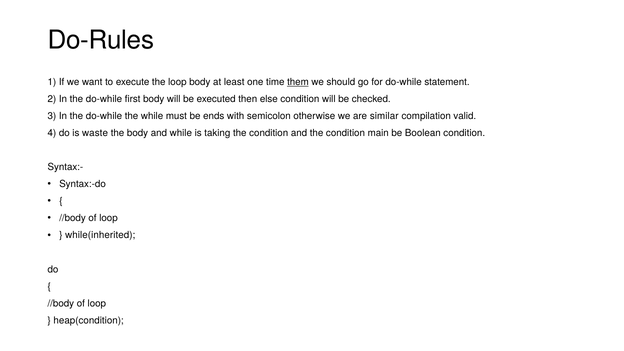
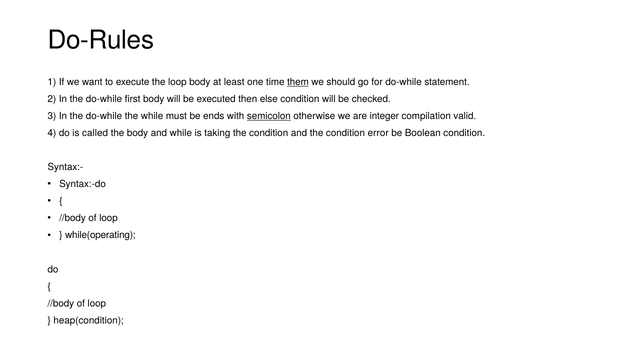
semicolon underline: none -> present
similar: similar -> integer
waste: waste -> called
main: main -> error
while(inherited: while(inherited -> while(operating
